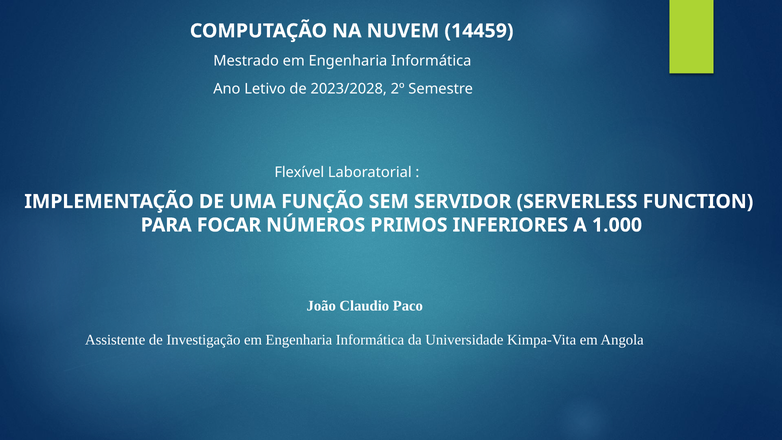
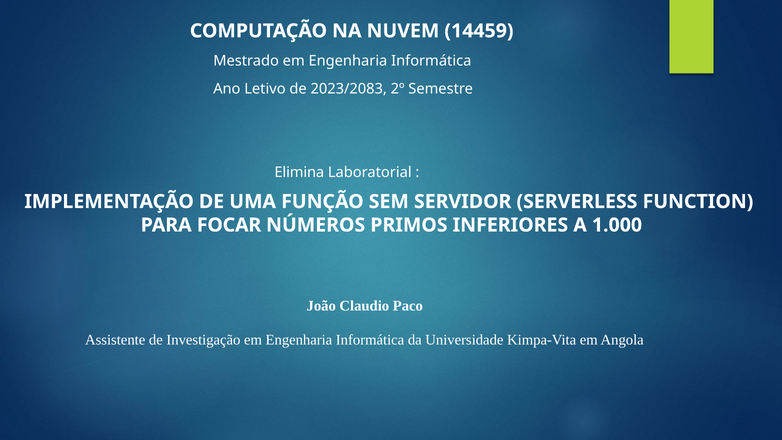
2023/2028: 2023/2028 -> 2023/2083
Flexível: Flexível -> Elimina
